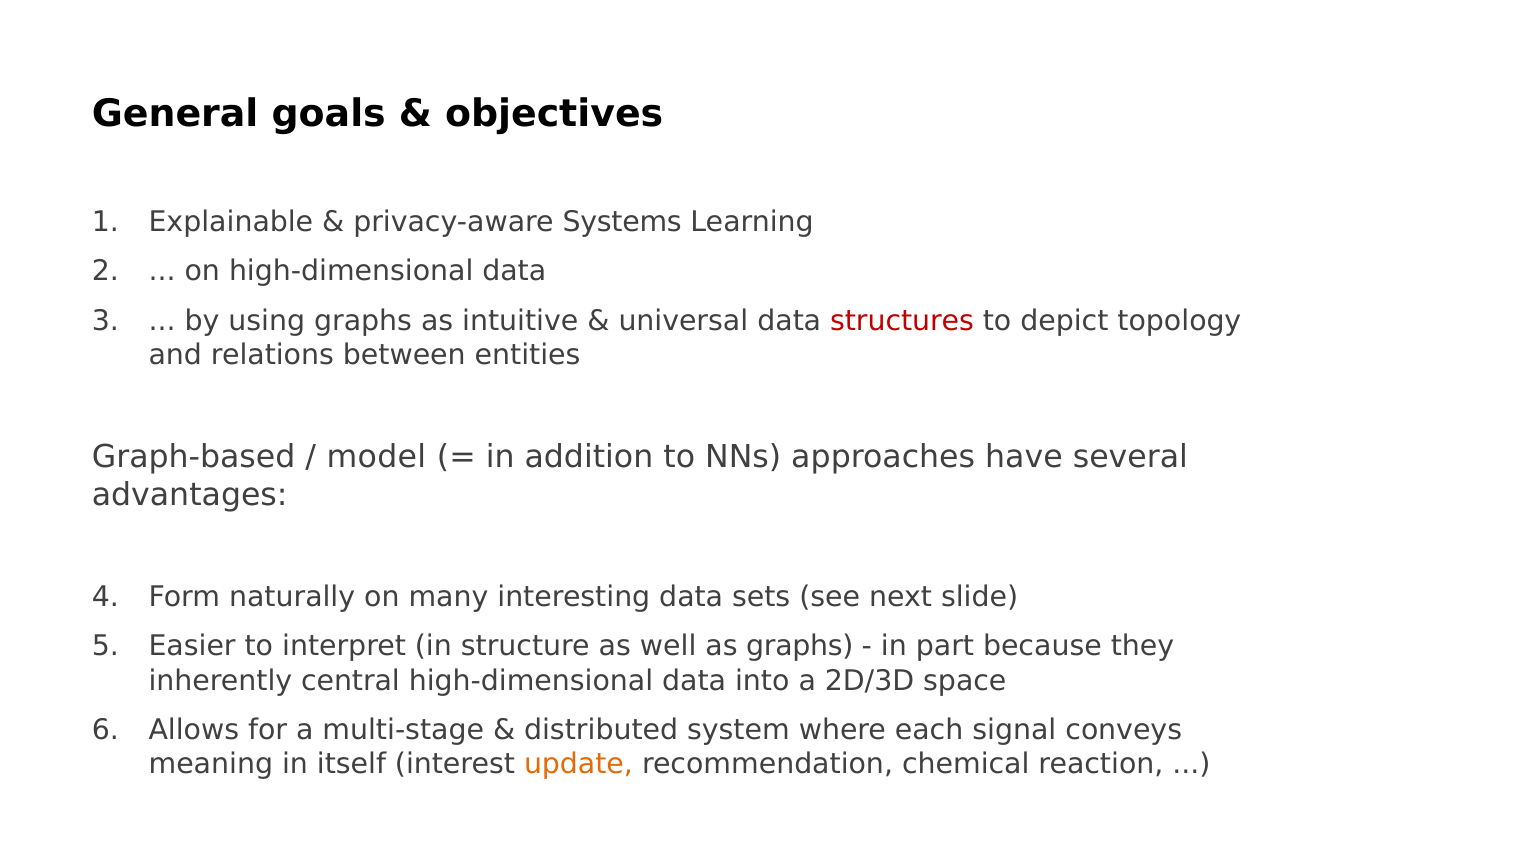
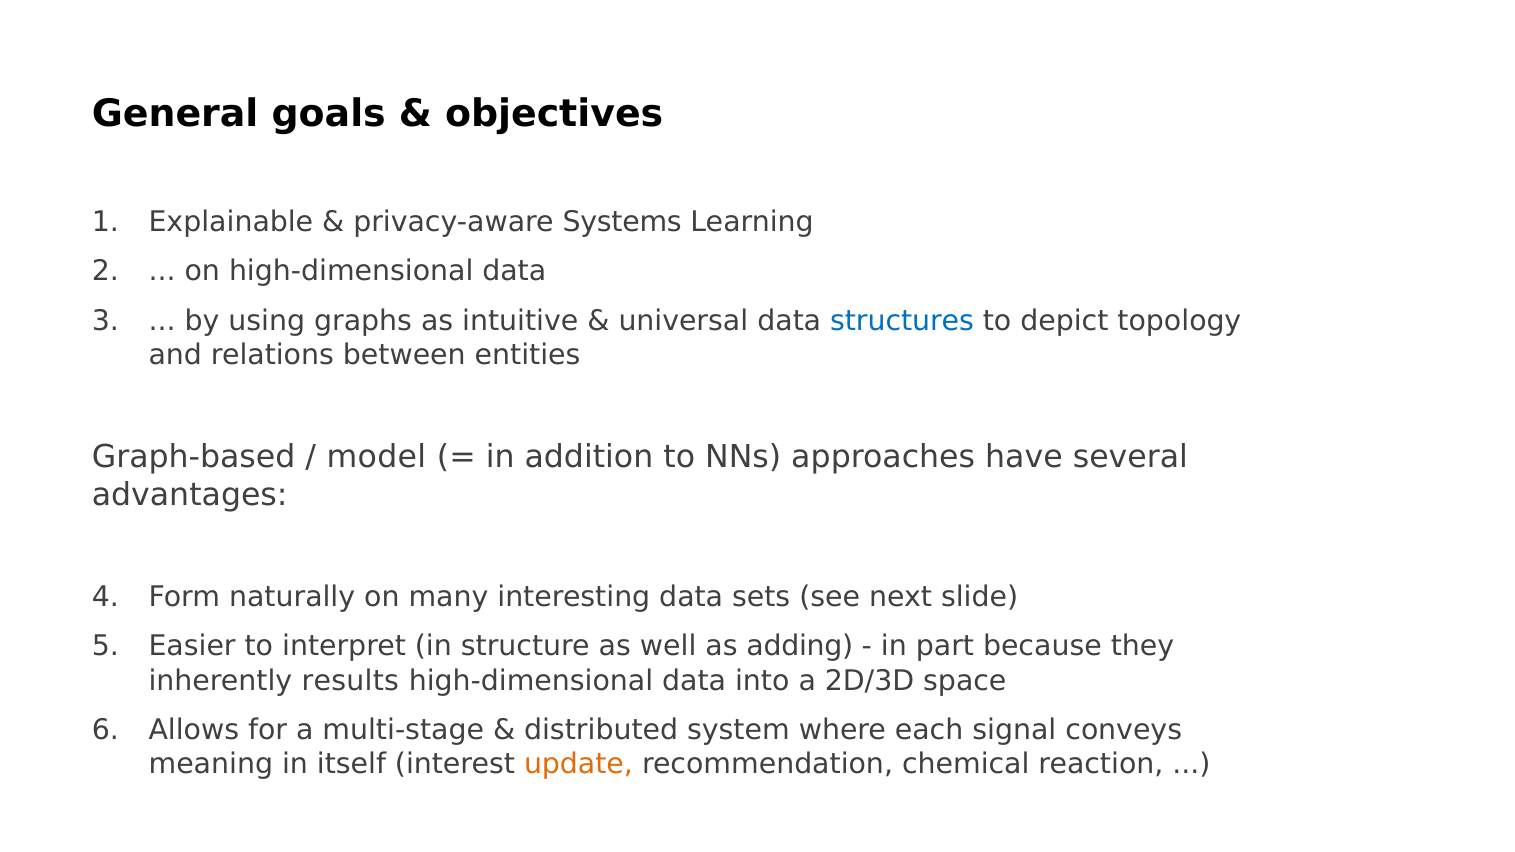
structures colour: red -> blue
as graphs: graphs -> adding
central: central -> results
